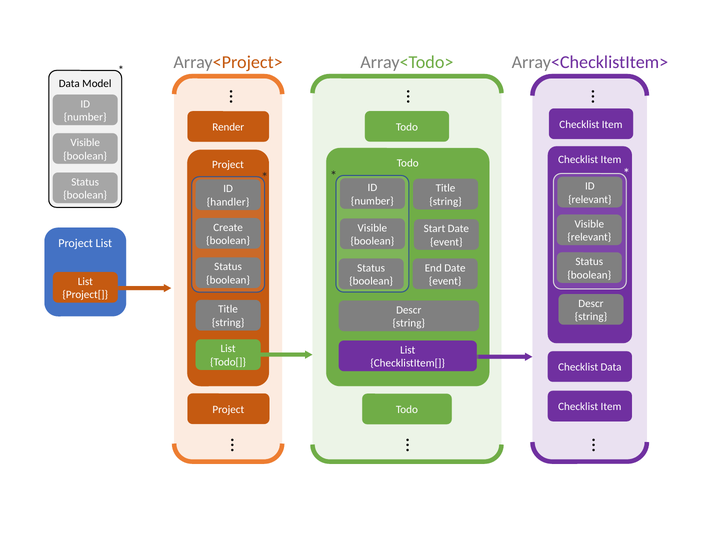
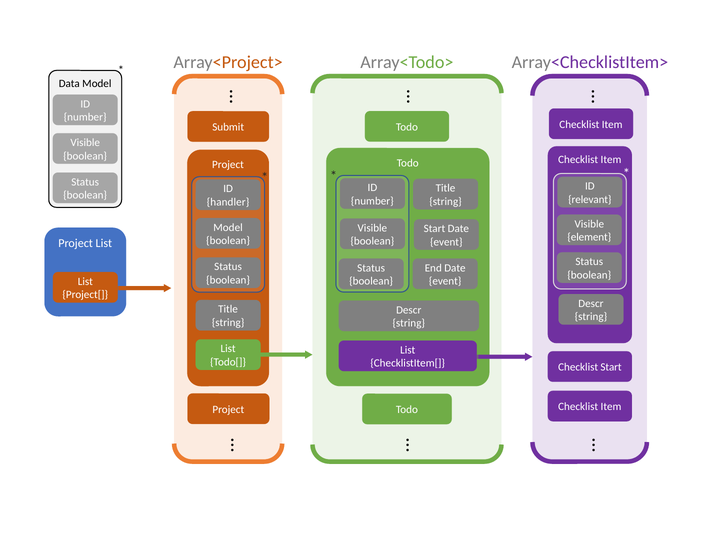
Render: Render -> Submit
Create at (228, 227): Create -> Model
relevant at (589, 237): relevant -> element
Checklist Data: Data -> Start
